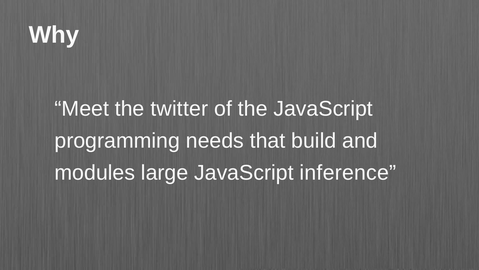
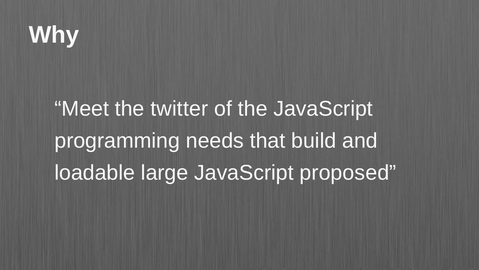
modules: modules -> loadable
inference: inference -> proposed
